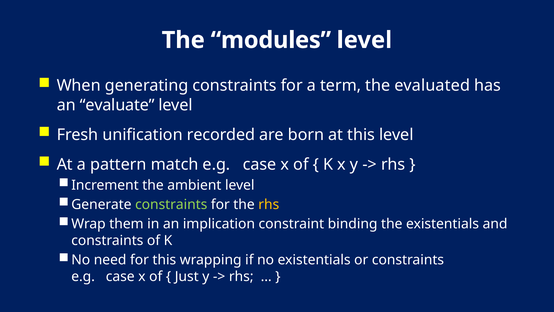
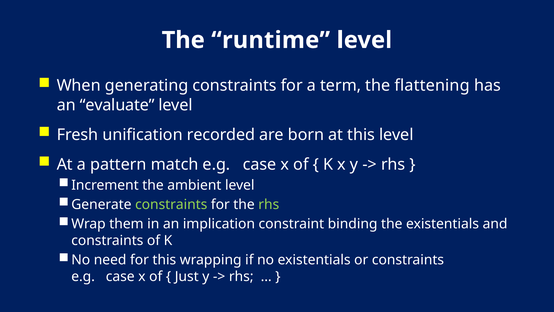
modules: modules -> runtime
evaluated: evaluated -> flattening
rhs at (269, 204) colour: yellow -> light green
